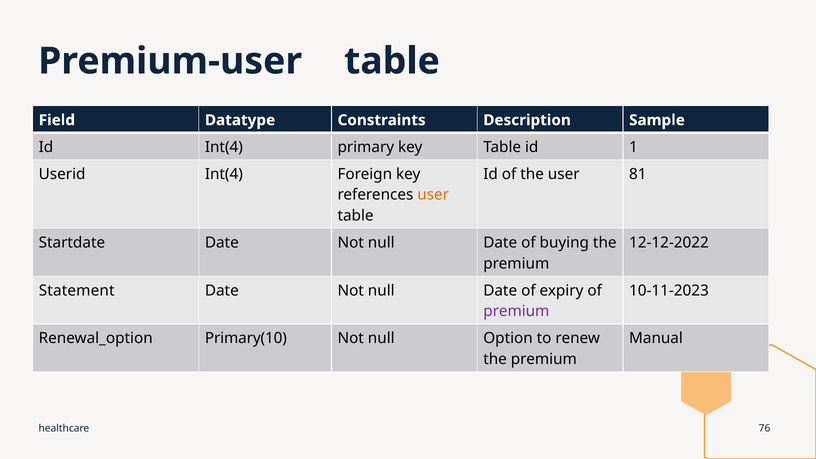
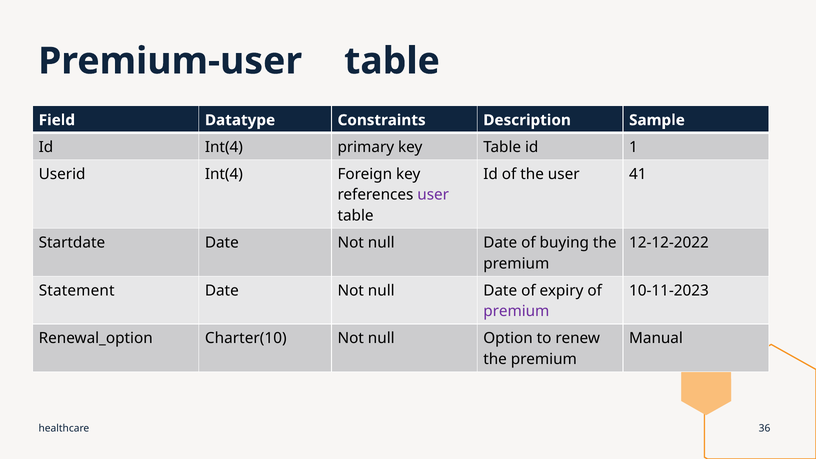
81: 81 -> 41
user at (433, 195) colour: orange -> purple
Primary(10: Primary(10 -> Charter(10
76: 76 -> 36
